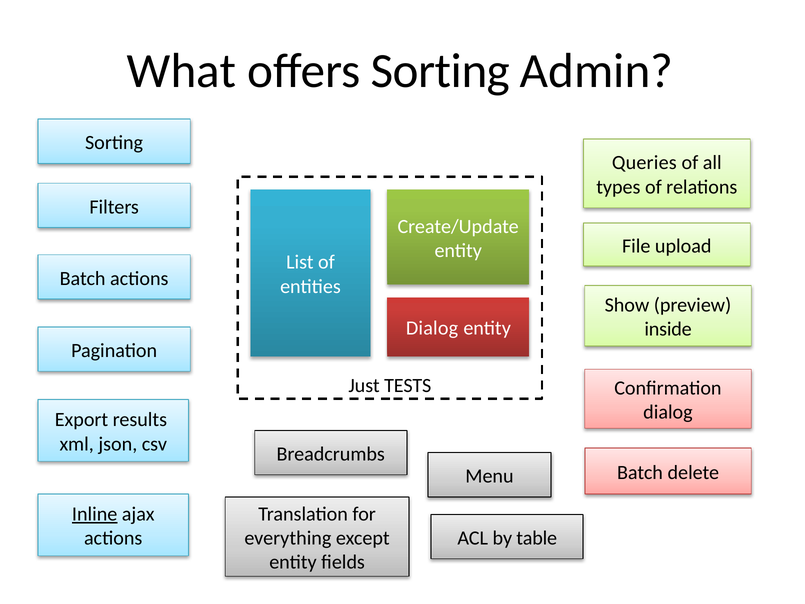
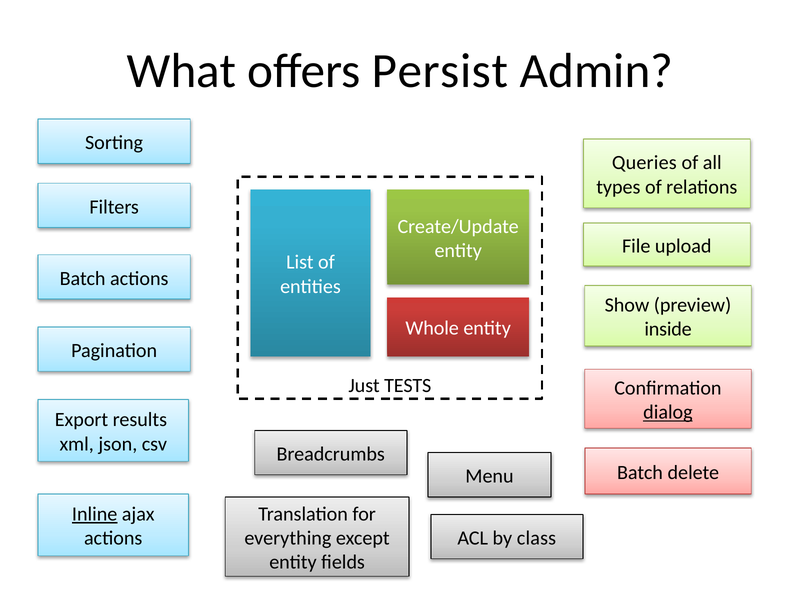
offers Sorting: Sorting -> Persist
Dialog at (432, 328): Dialog -> Whole
dialog at (668, 412) underline: none -> present
table: table -> class
